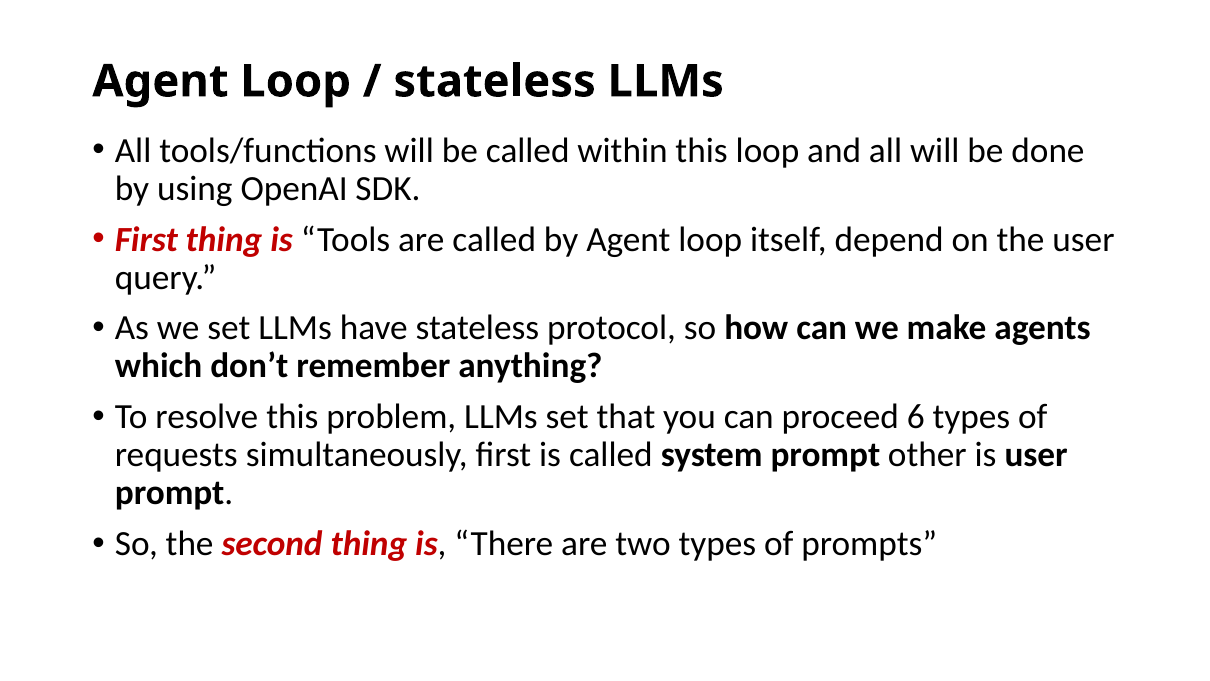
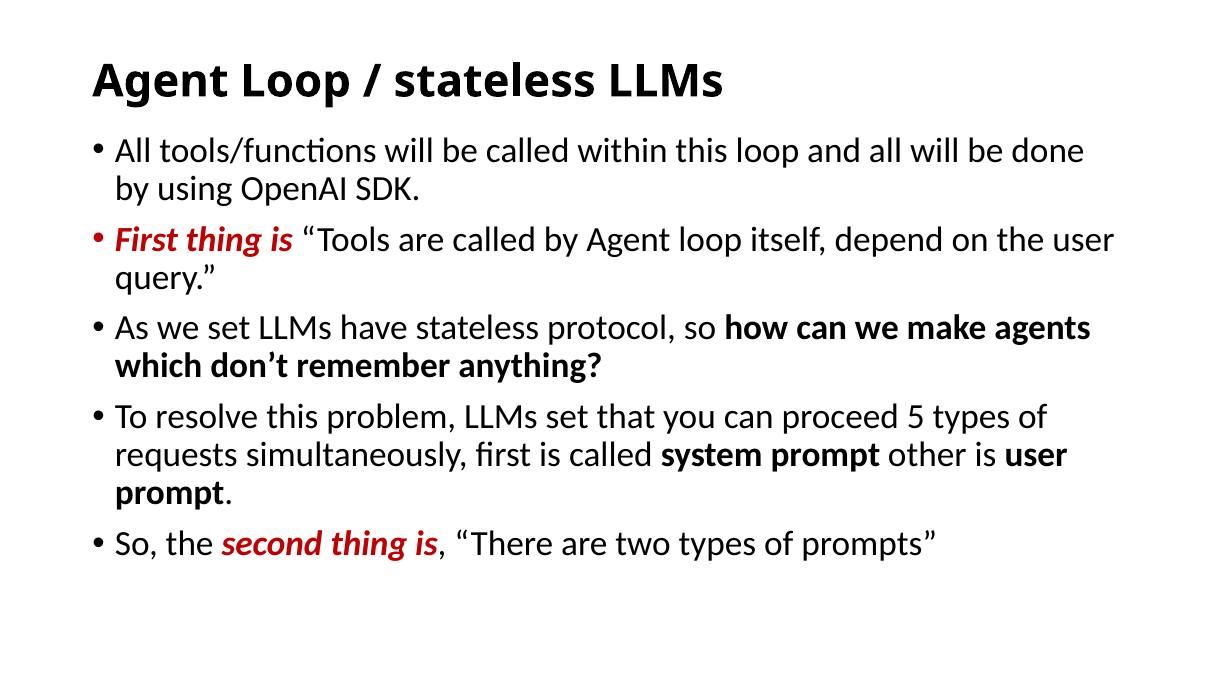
6: 6 -> 5
